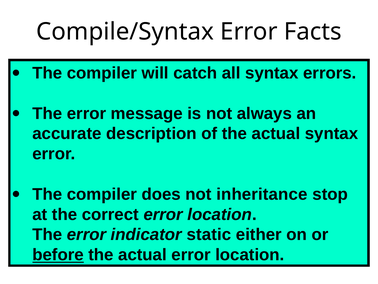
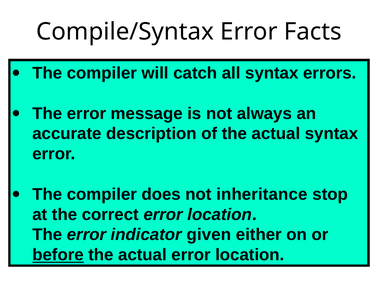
static: static -> given
